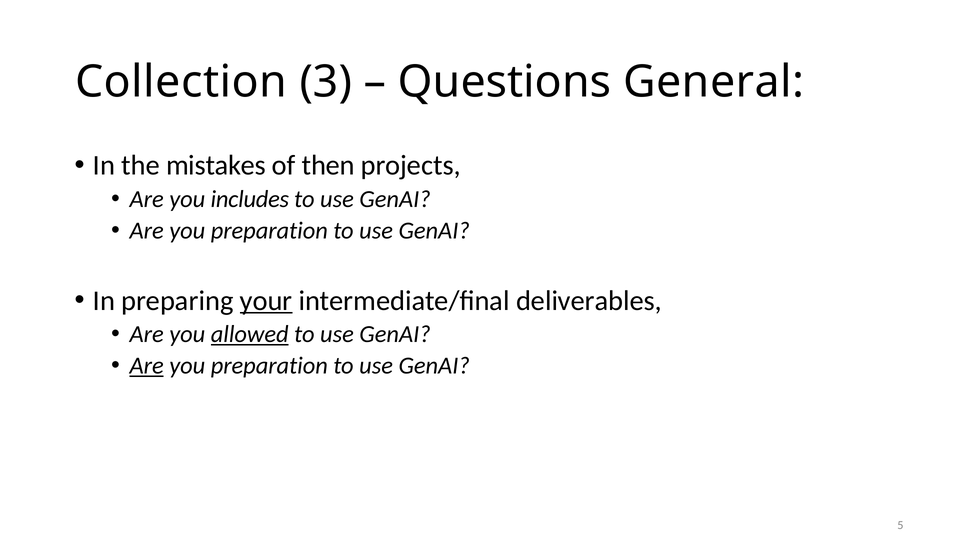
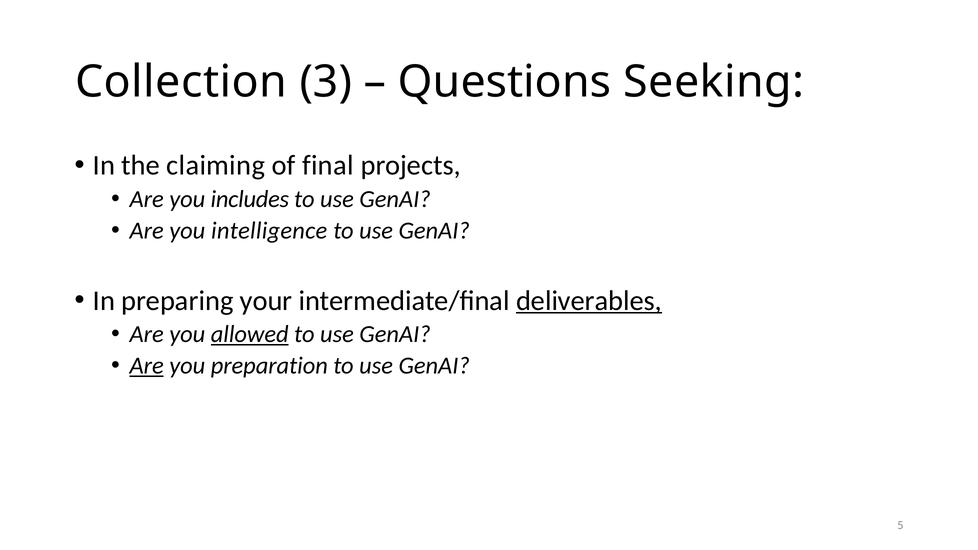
General: General -> Seeking
mistakes: mistakes -> claiming
then: then -> final
preparation at (269, 230): preparation -> intelligence
your underline: present -> none
deliverables underline: none -> present
